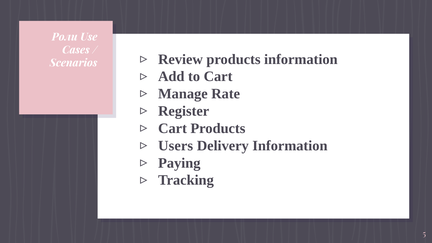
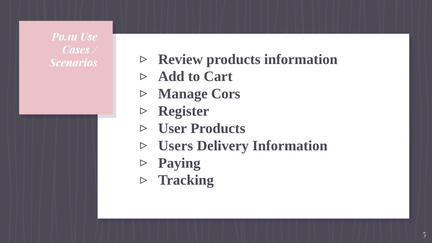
Rate: Rate -> Cors
Cart at (173, 128): Cart -> User
